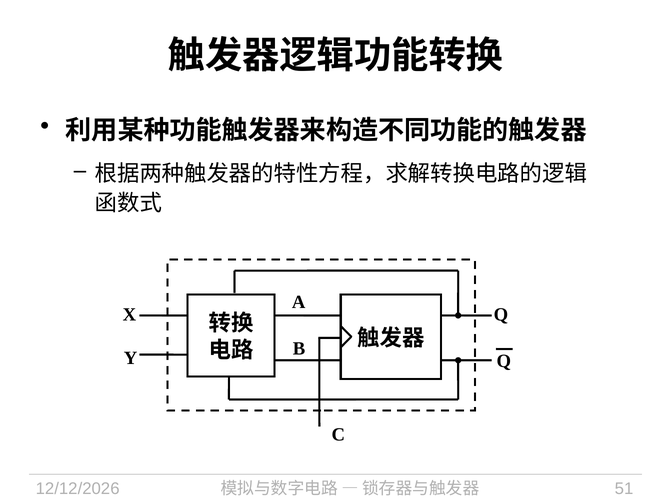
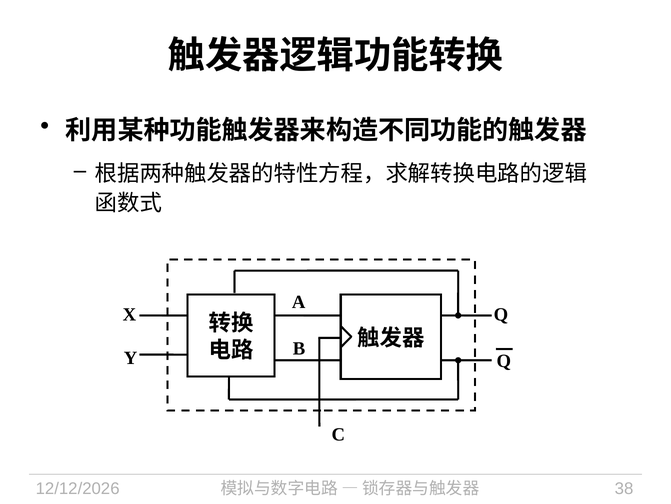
51: 51 -> 38
